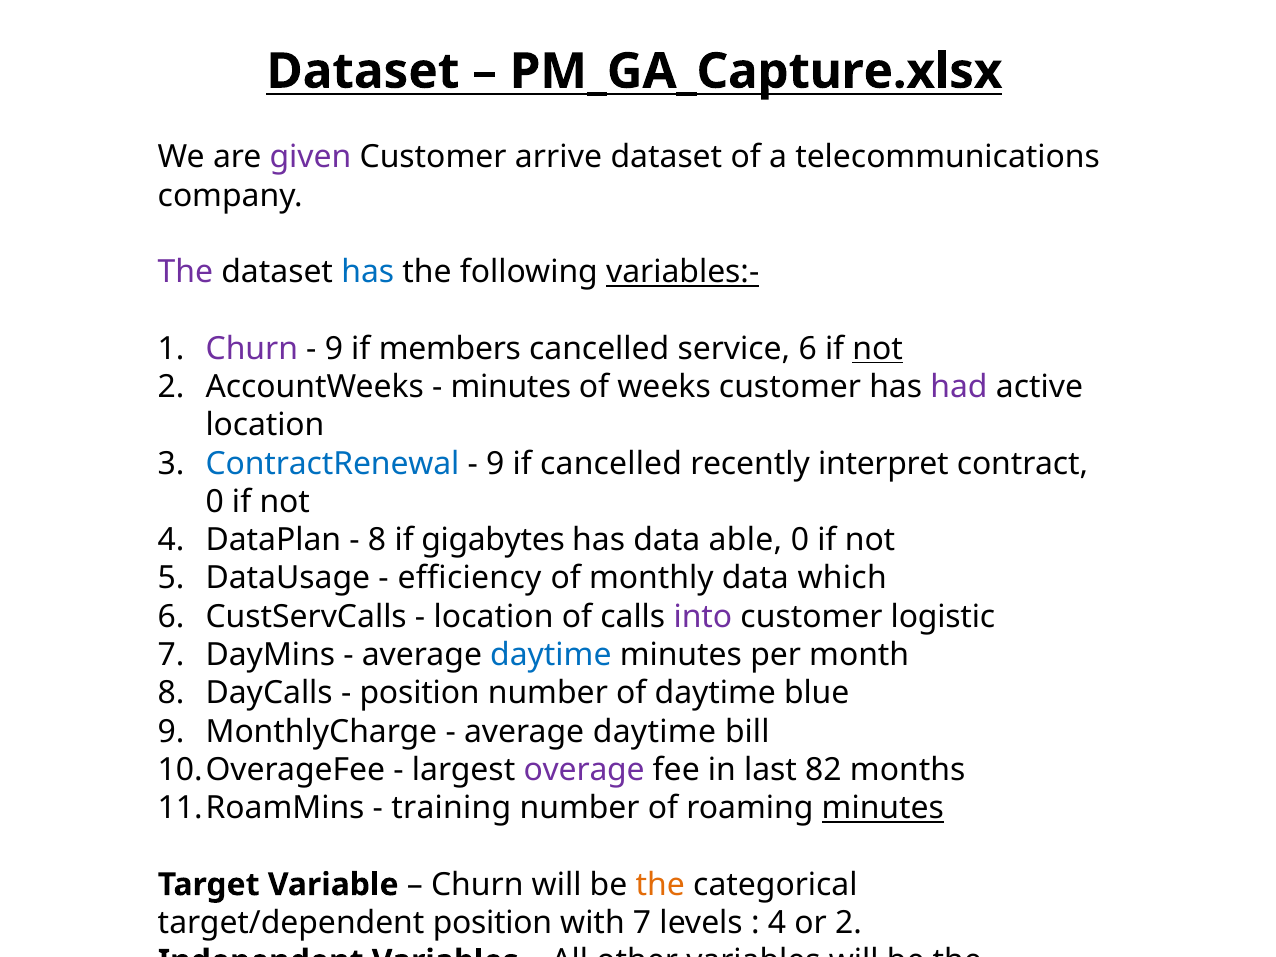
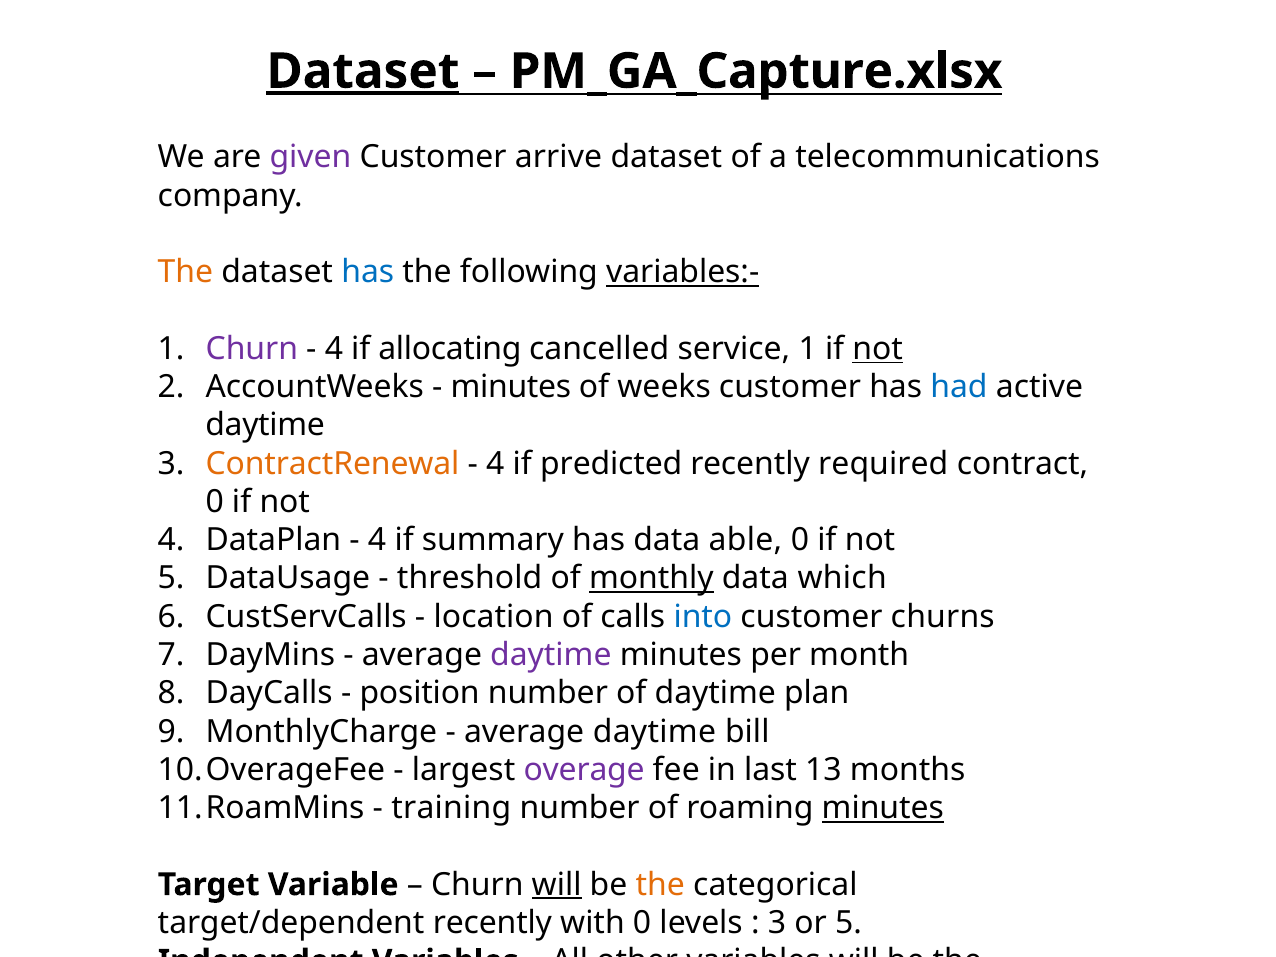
Dataset at (363, 71) underline: none -> present
The at (185, 272) colour: purple -> orange
9 at (334, 349): 9 -> 4
members: members -> allocating
service 6: 6 -> 1
had colour: purple -> blue
location at (265, 425): location -> daytime
ContractRenewal colour: blue -> orange
9 at (495, 464): 9 -> 4
if cancelled: cancelled -> predicted
interpret: interpret -> required
8 at (377, 540): 8 -> 4
gigabytes: gigabytes -> summary
efficiency: efficiency -> threshold
monthly underline: none -> present
into colour: purple -> blue
logistic: logistic -> churns
daytime at (551, 655) colour: blue -> purple
blue: blue -> plan
82: 82 -> 13
will at (557, 885) underline: none -> present
target/dependent position: position -> recently
with 7: 7 -> 0
4 at (777, 923): 4 -> 3
or 2: 2 -> 5
